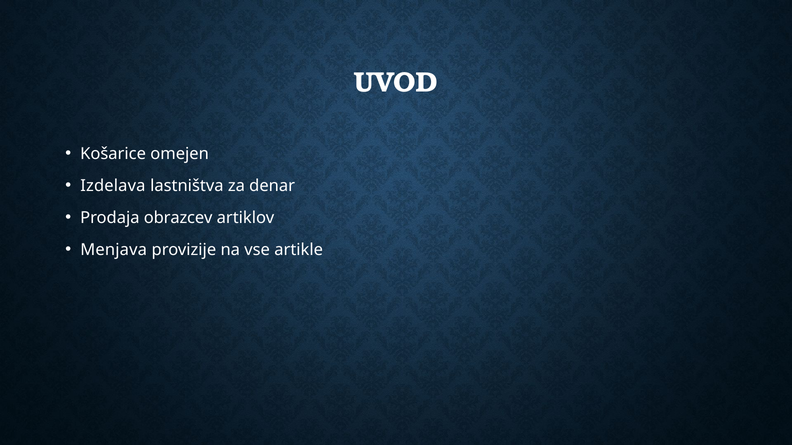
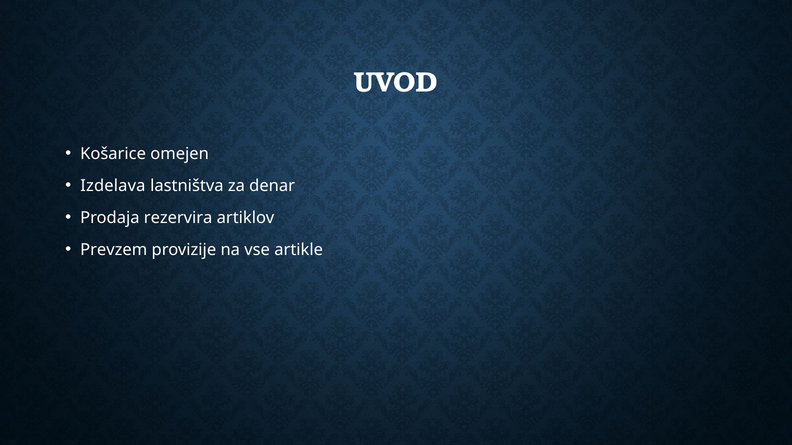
obrazcev: obrazcev -> rezervira
Menjava: Menjava -> Prevzem
